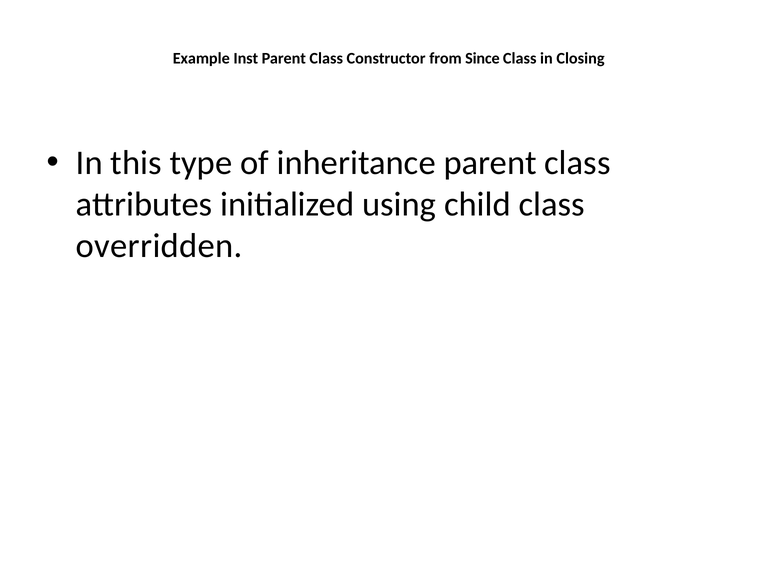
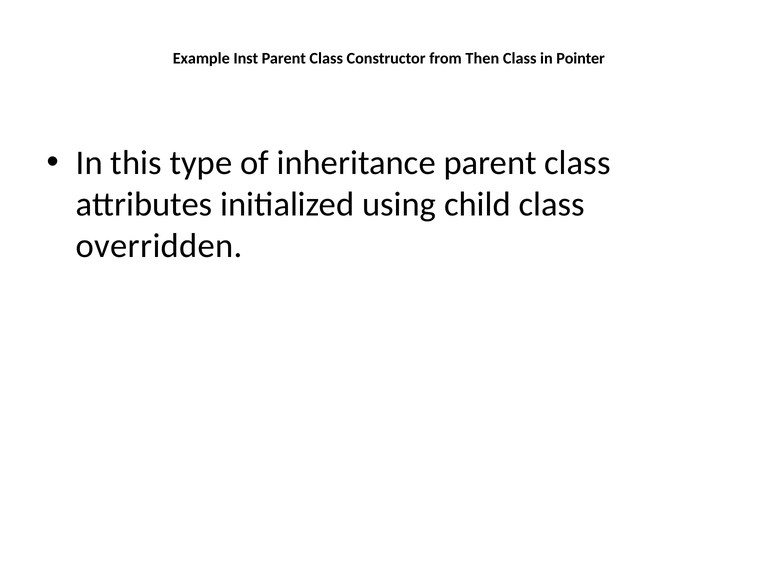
Since: Since -> Then
Closing: Closing -> Pointer
